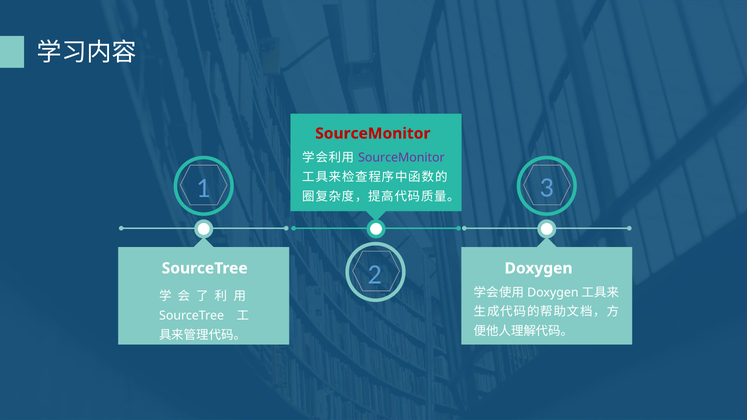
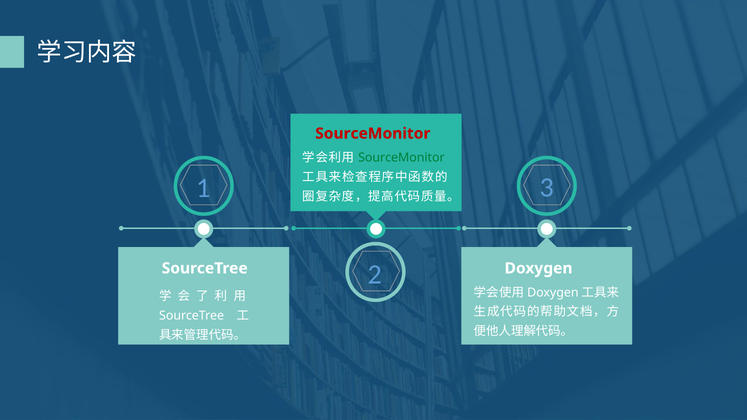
SourceMonitor at (401, 158) colour: purple -> green
